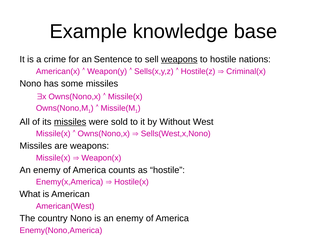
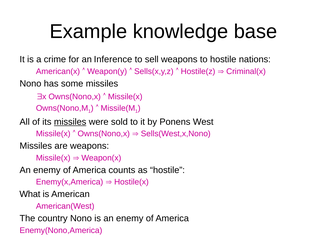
Sentence: Sentence -> Inference
weapons at (179, 60) underline: present -> none
Without: Without -> Ponens
